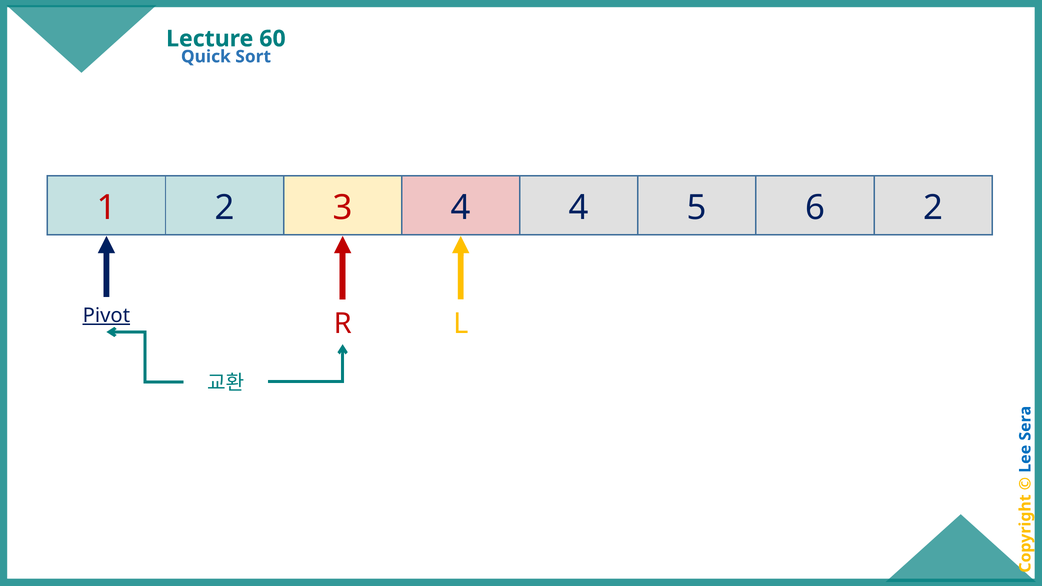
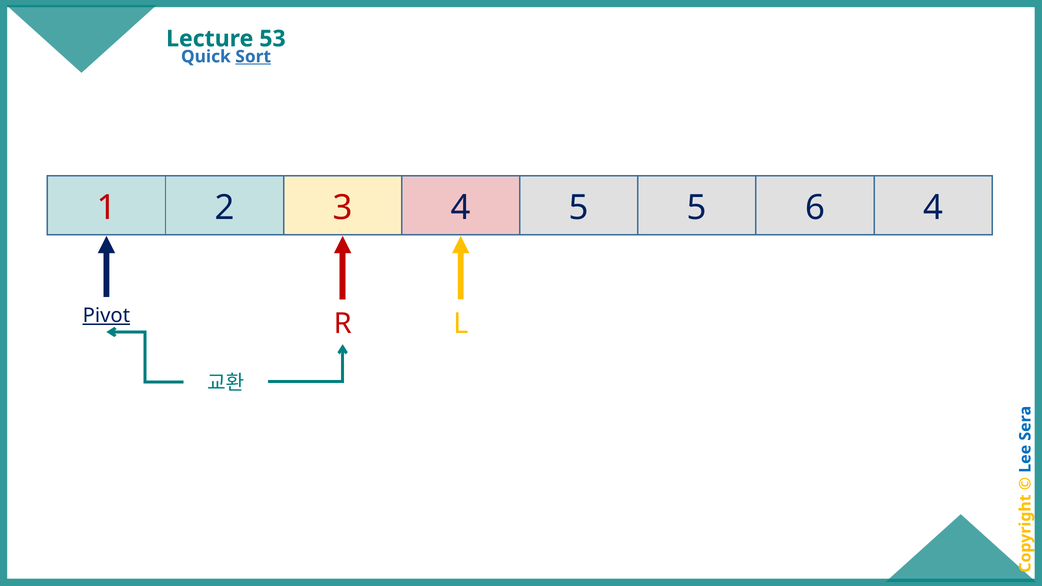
60: 60 -> 53
Sort underline: none -> present
3 4: 4 -> 5
6 2: 2 -> 4
